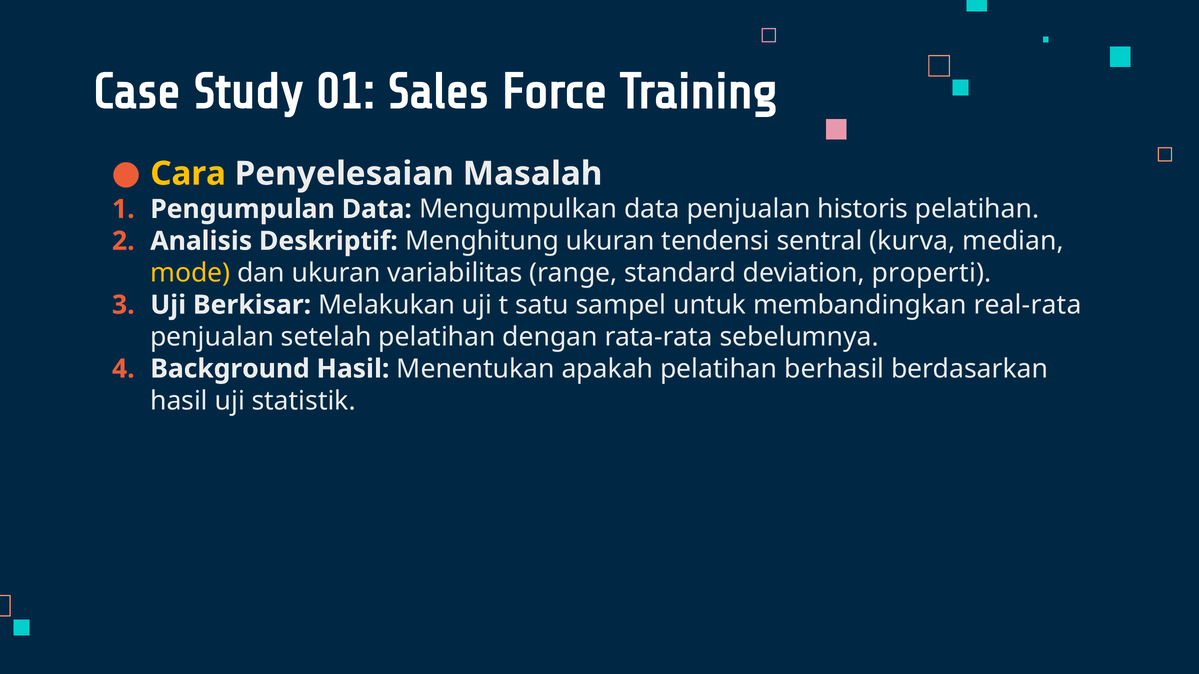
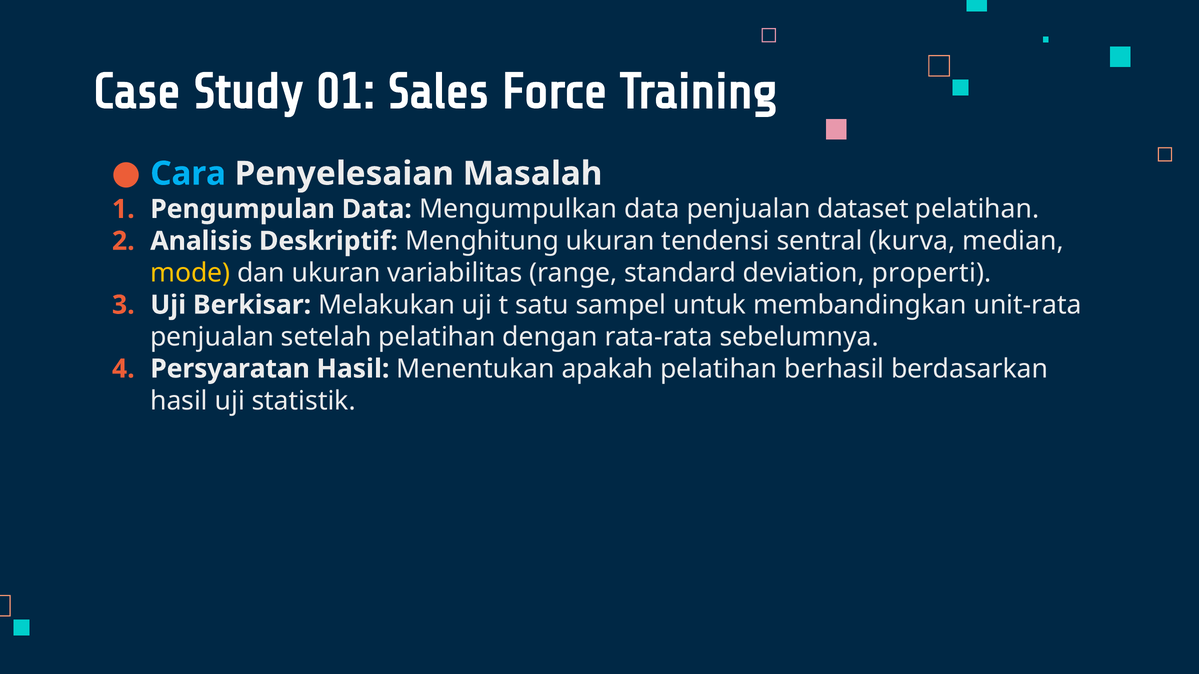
Cara colour: yellow -> light blue
historis: historis -> dataset
real-rata: real-rata -> unit-rata
Background: Background -> Persyaratan
